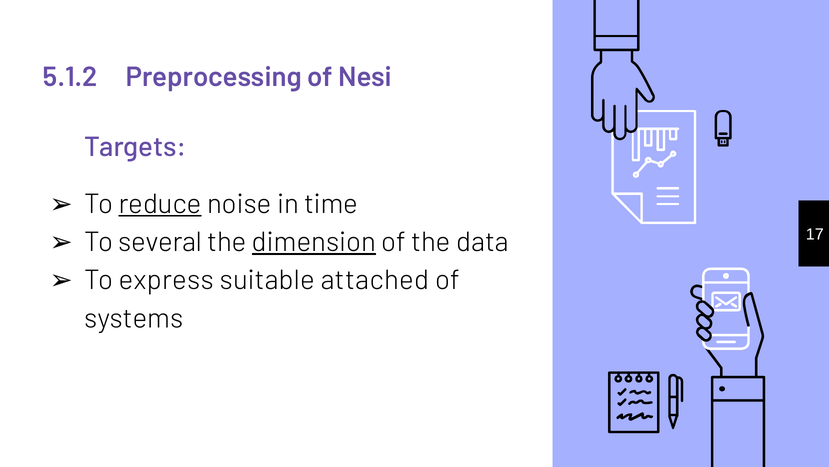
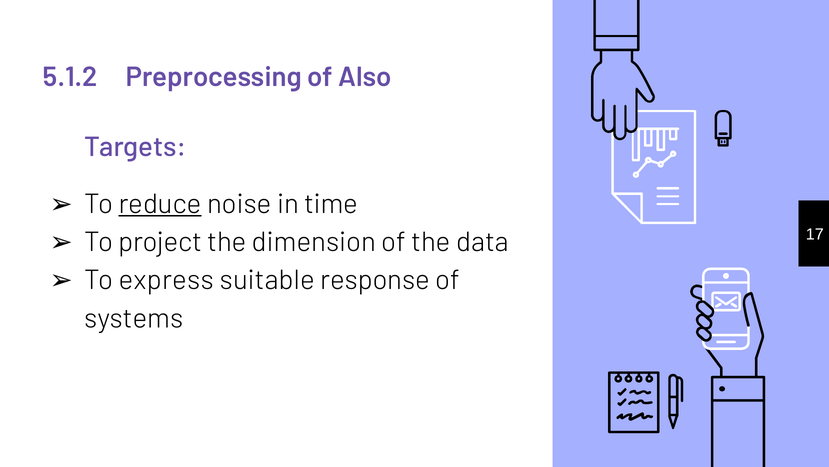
Nesi: Nesi -> Also
several: several -> project
dimension underline: present -> none
attached: attached -> response
